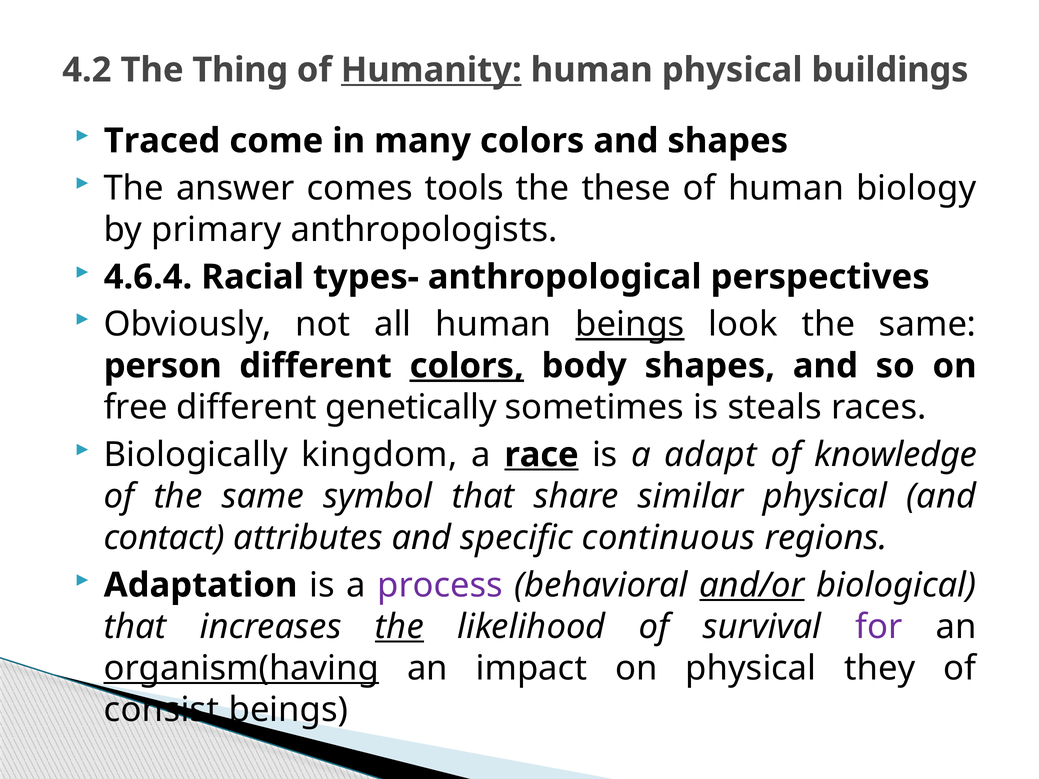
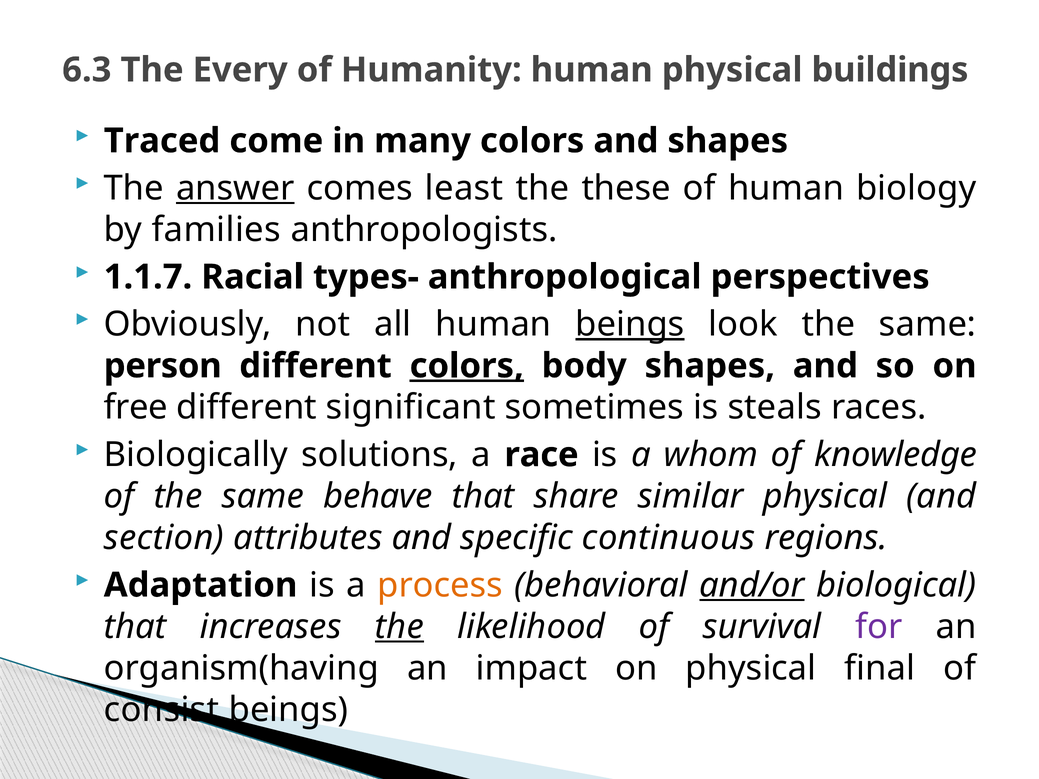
4.2: 4.2 -> 6.3
Thing: Thing -> Every
Humanity underline: present -> none
answer underline: none -> present
tools: tools -> least
primary: primary -> families
4.6.4: 4.6.4 -> 1.1.7
genetically: genetically -> significant
kingdom: kingdom -> solutions
race underline: present -> none
adapt: adapt -> whom
symbol: symbol -> behave
contact: contact -> section
process colour: purple -> orange
organism(having underline: present -> none
they: they -> final
